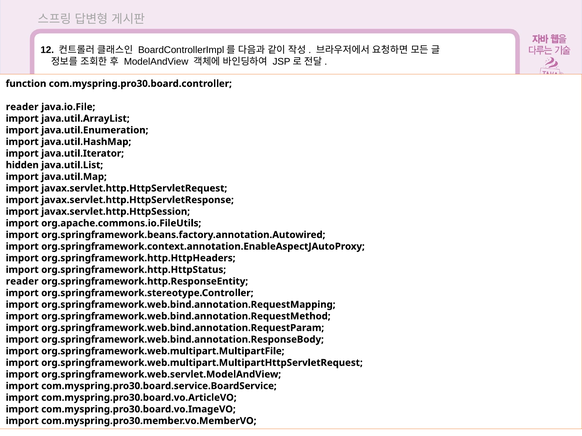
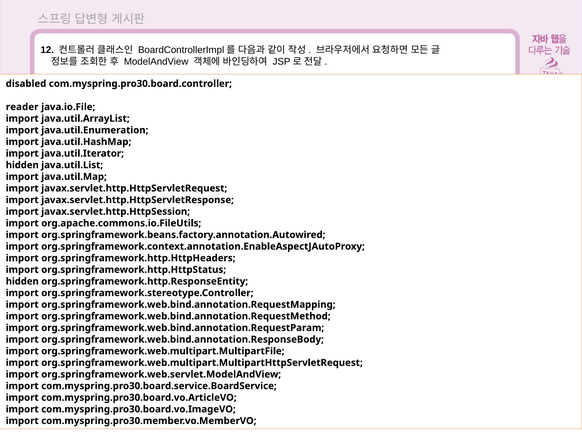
function: function -> disabled
reader at (22, 282): reader -> hidden
